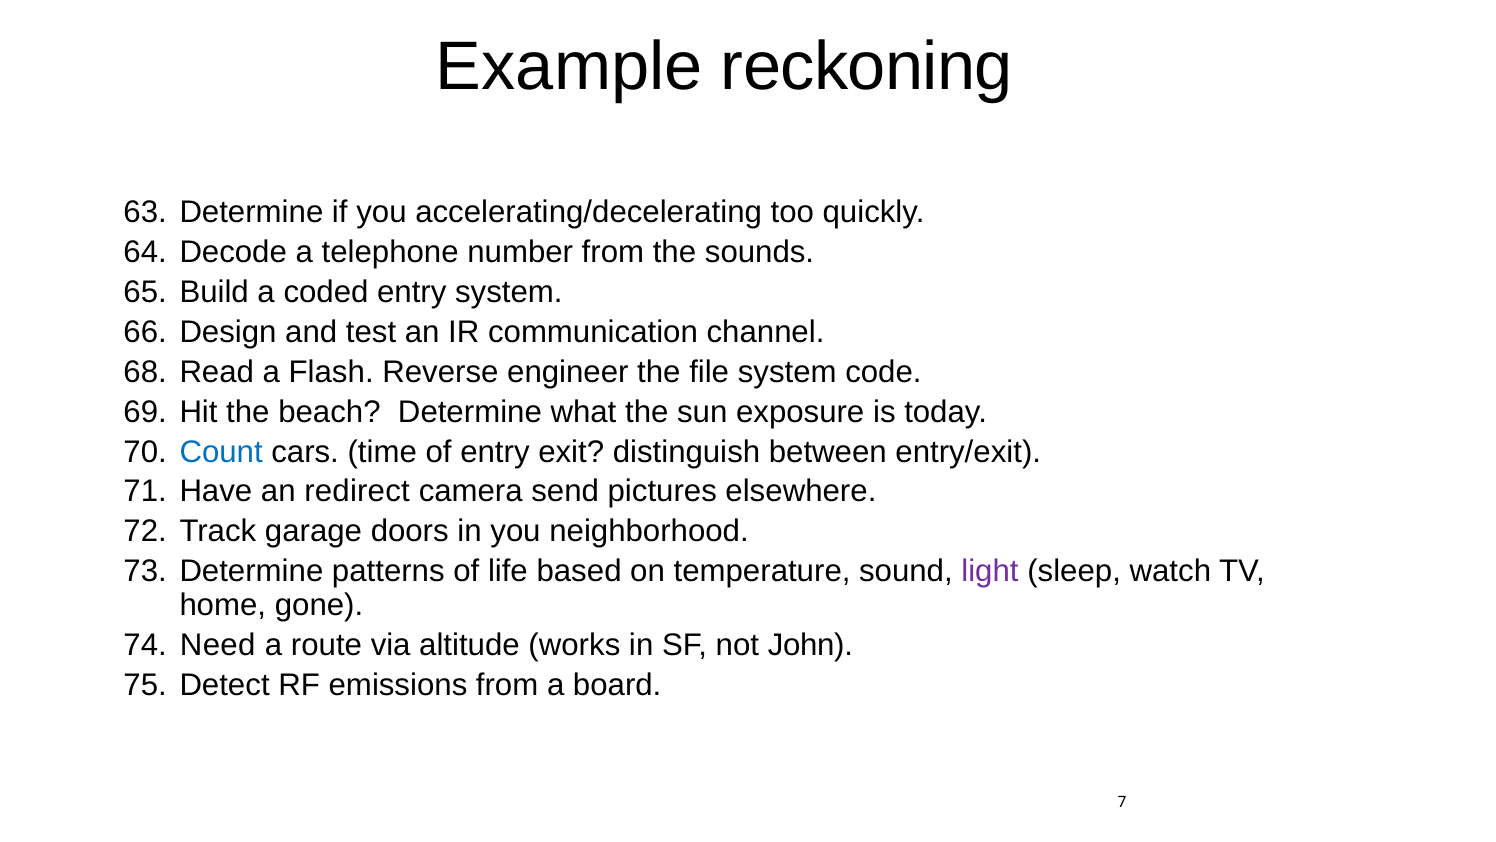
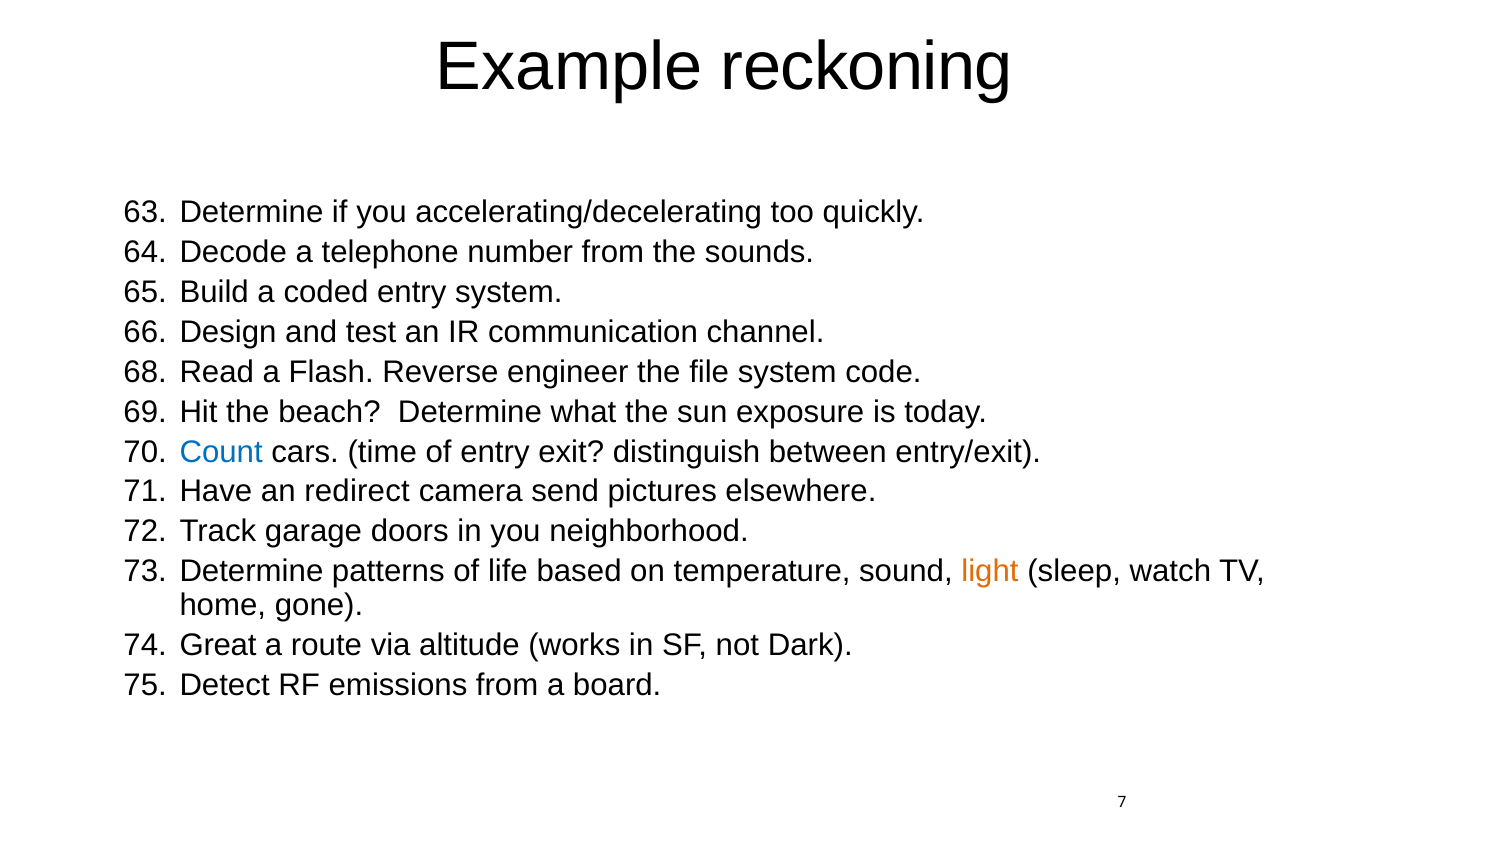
light colour: purple -> orange
Need: Need -> Great
John: John -> Dark
